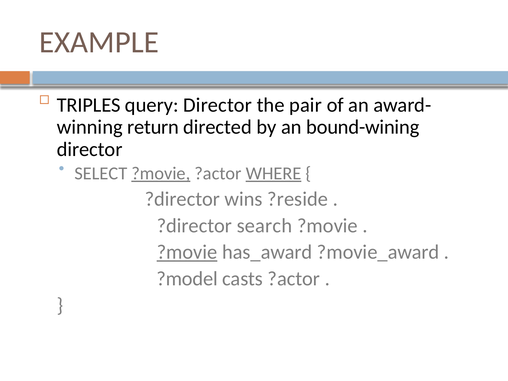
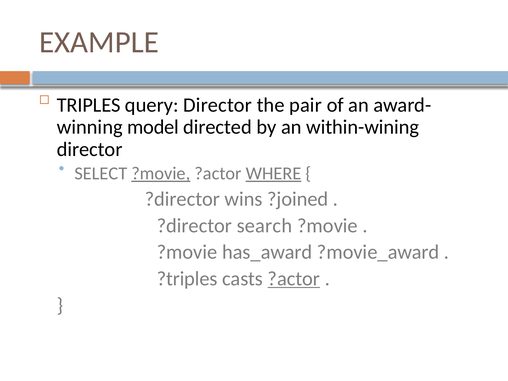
return: return -> model
bound-wining: bound-wining -> within-wining
?reside: ?reside -> ?joined
?movie at (187, 252) underline: present -> none
?model: ?model -> ?triples
?actor at (294, 279) underline: none -> present
